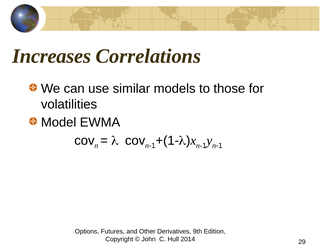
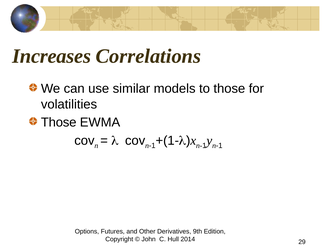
Model at (59, 123): Model -> Those
